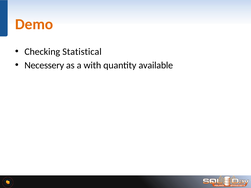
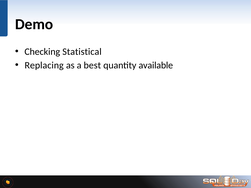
Demo colour: orange -> black
Necessery: Necessery -> Replacing
with: with -> best
